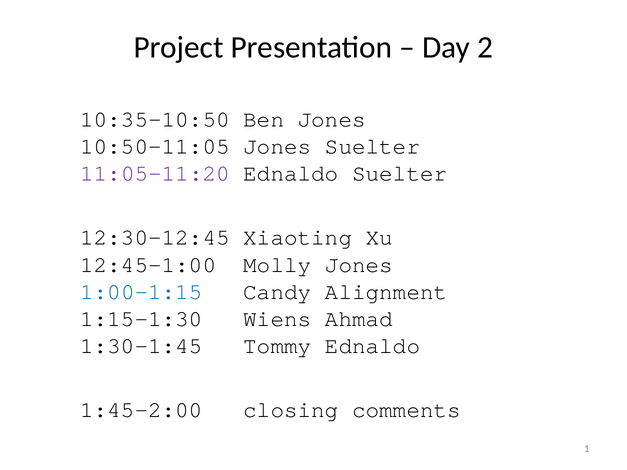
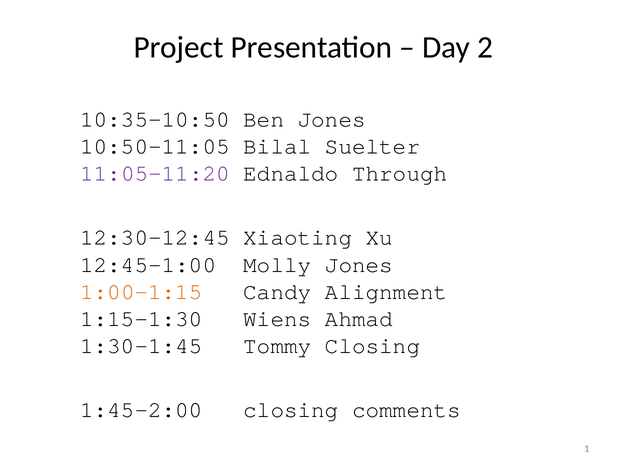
10:50-11:05 Jones: Jones -> Bilal
Ednaldo Suelter: Suelter -> Through
1:00-1:15 colour: blue -> orange
Tommy Ednaldo: Ednaldo -> Closing
